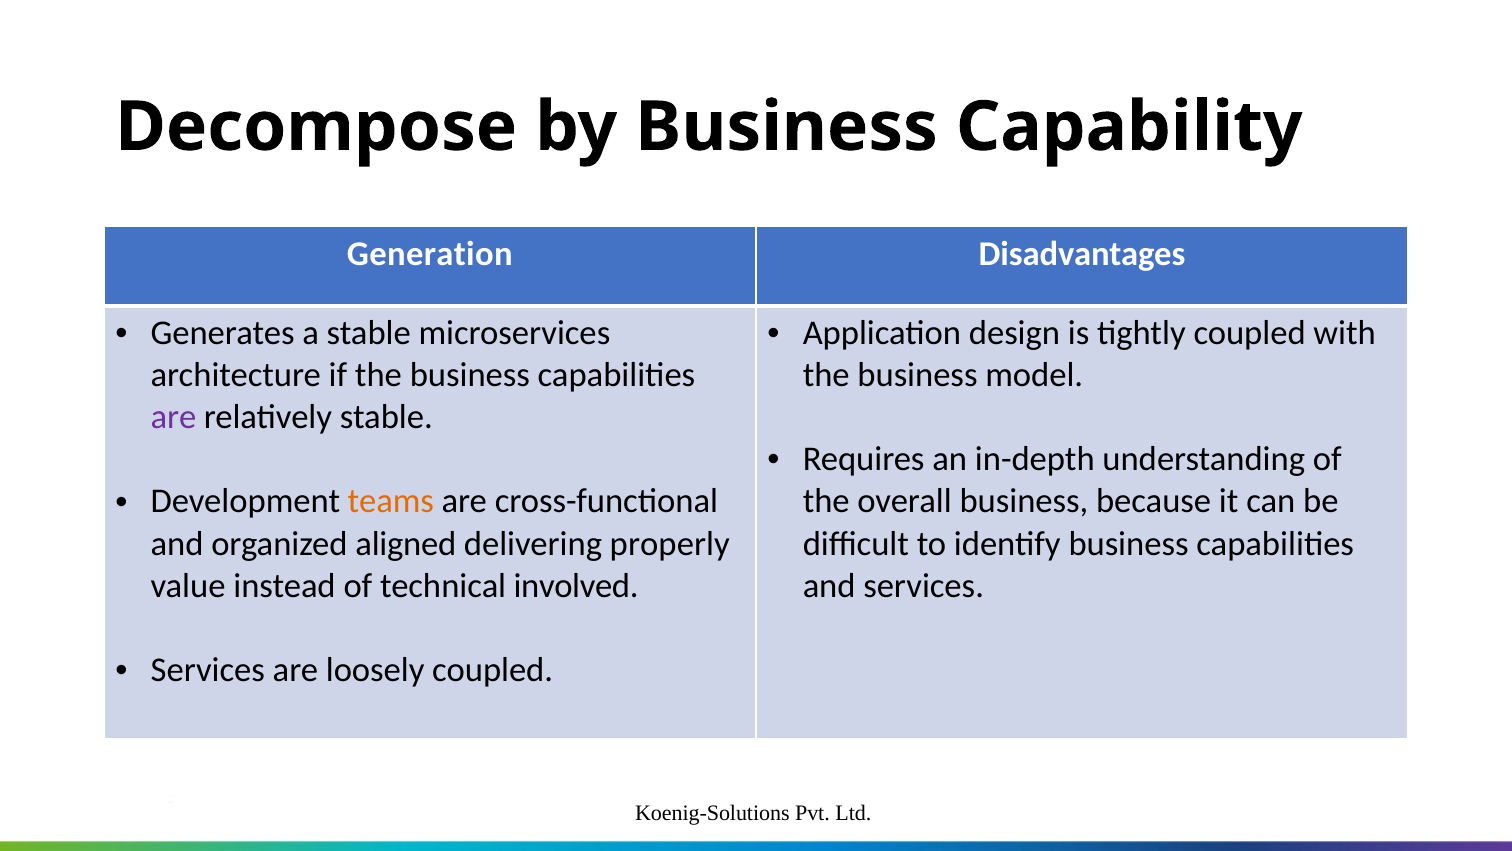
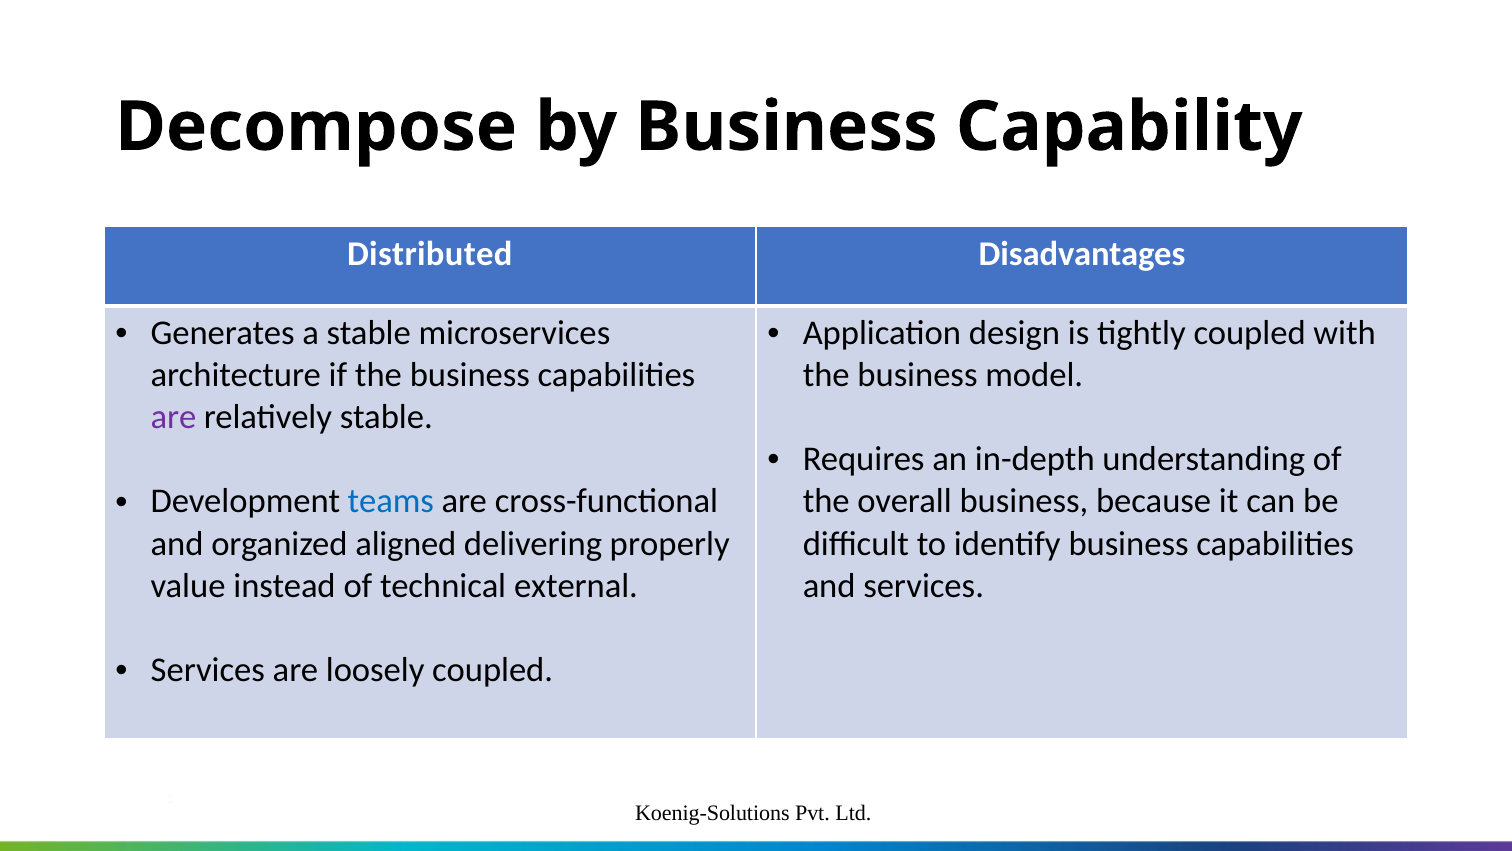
Generation: Generation -> Distributed
teams colour: orange -> blue
involved: involved -> external
